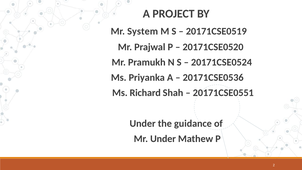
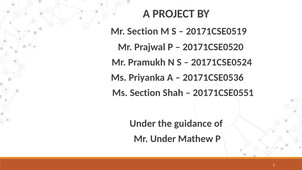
Mr System: System -> Section
Ms Richard: Richard -> Section
